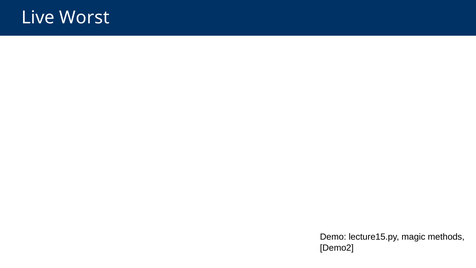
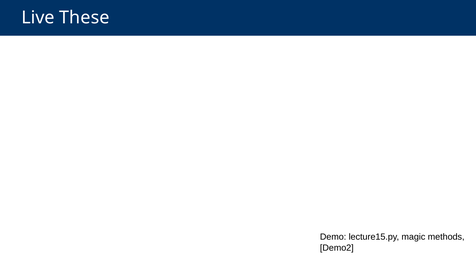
Worst: Worst -> These
